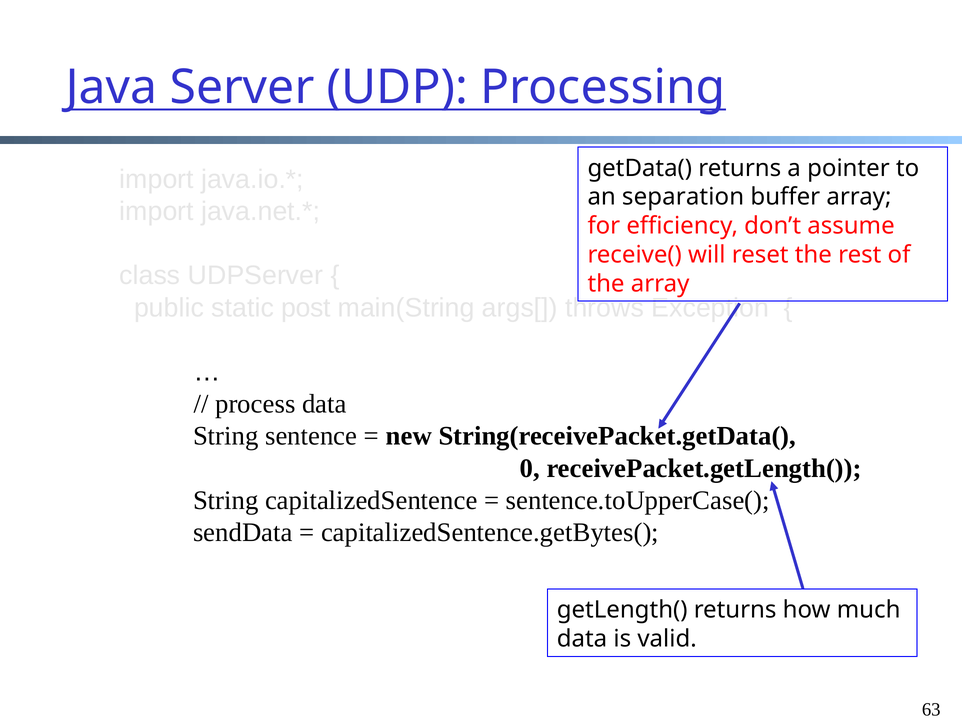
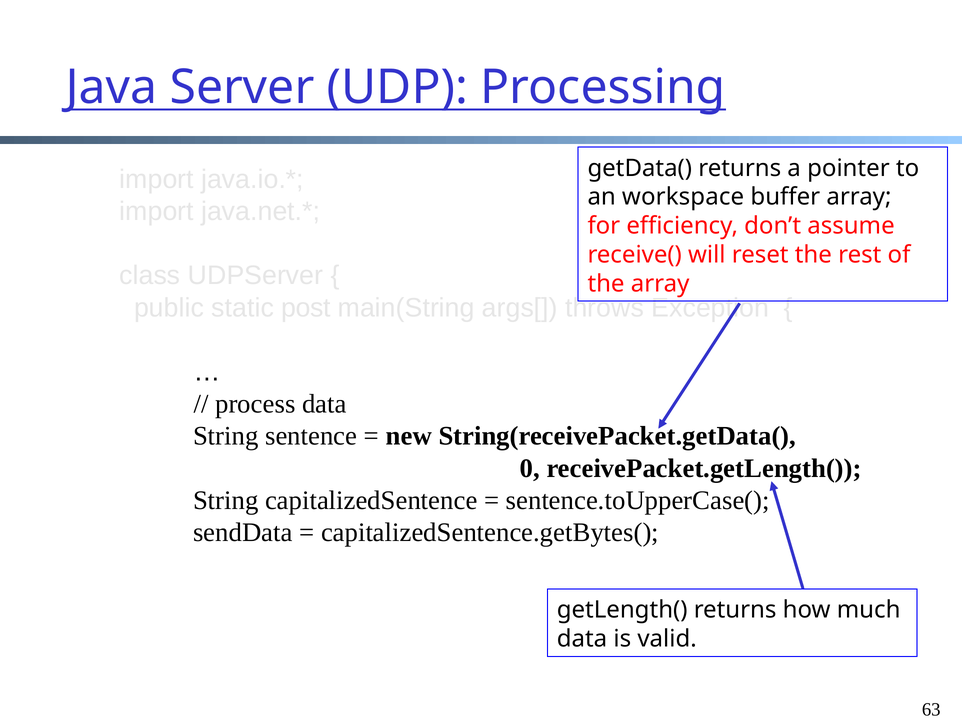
separation: separation -> workspace
